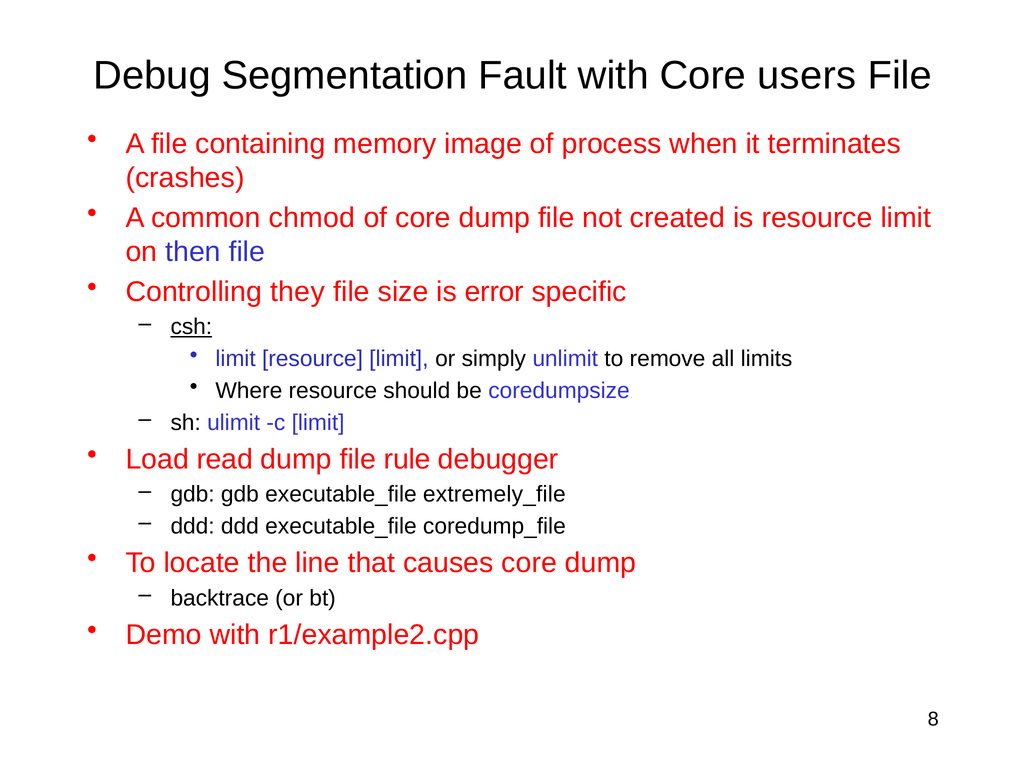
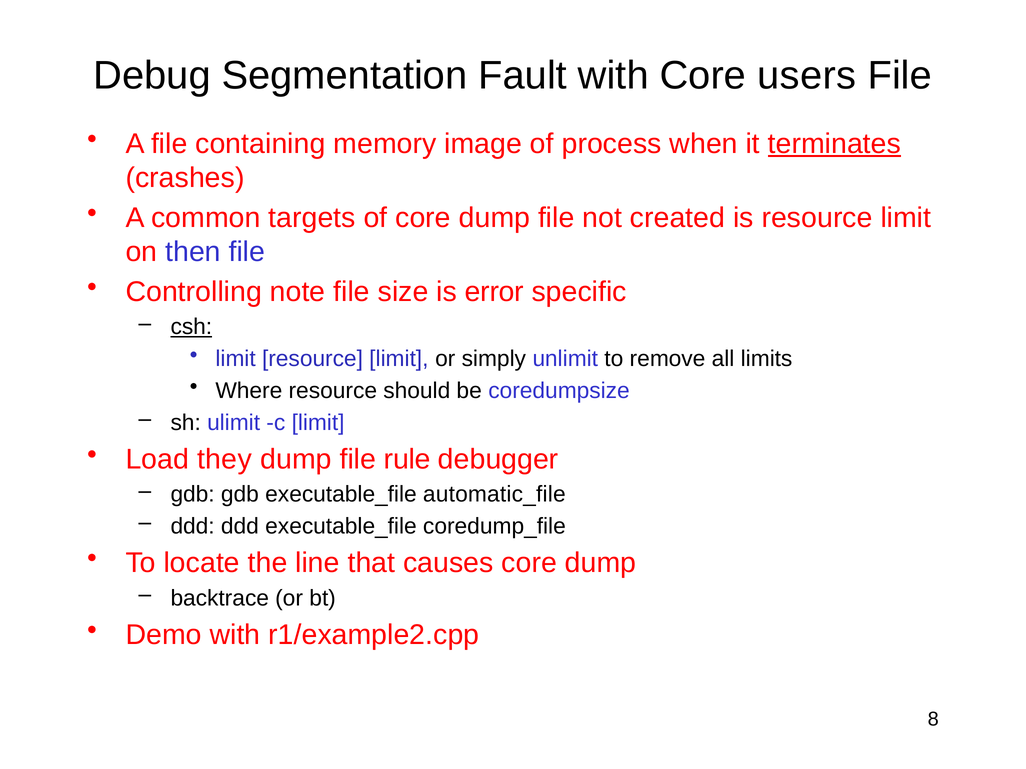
terminates underline: none -> present
chmod: chmod -> targets
they: they -> note
read: read -> they
extremely_file: extremely_file -> automatic_file
